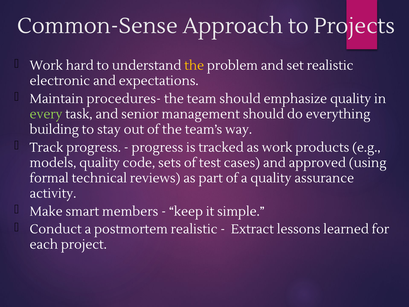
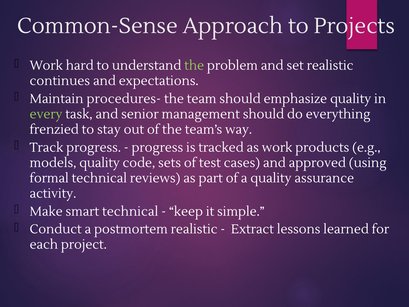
the at (194, 66) colour: yellow -> light green
electronic: electronic -> continues
building: building -> frenzied
smart members: members -> technical
